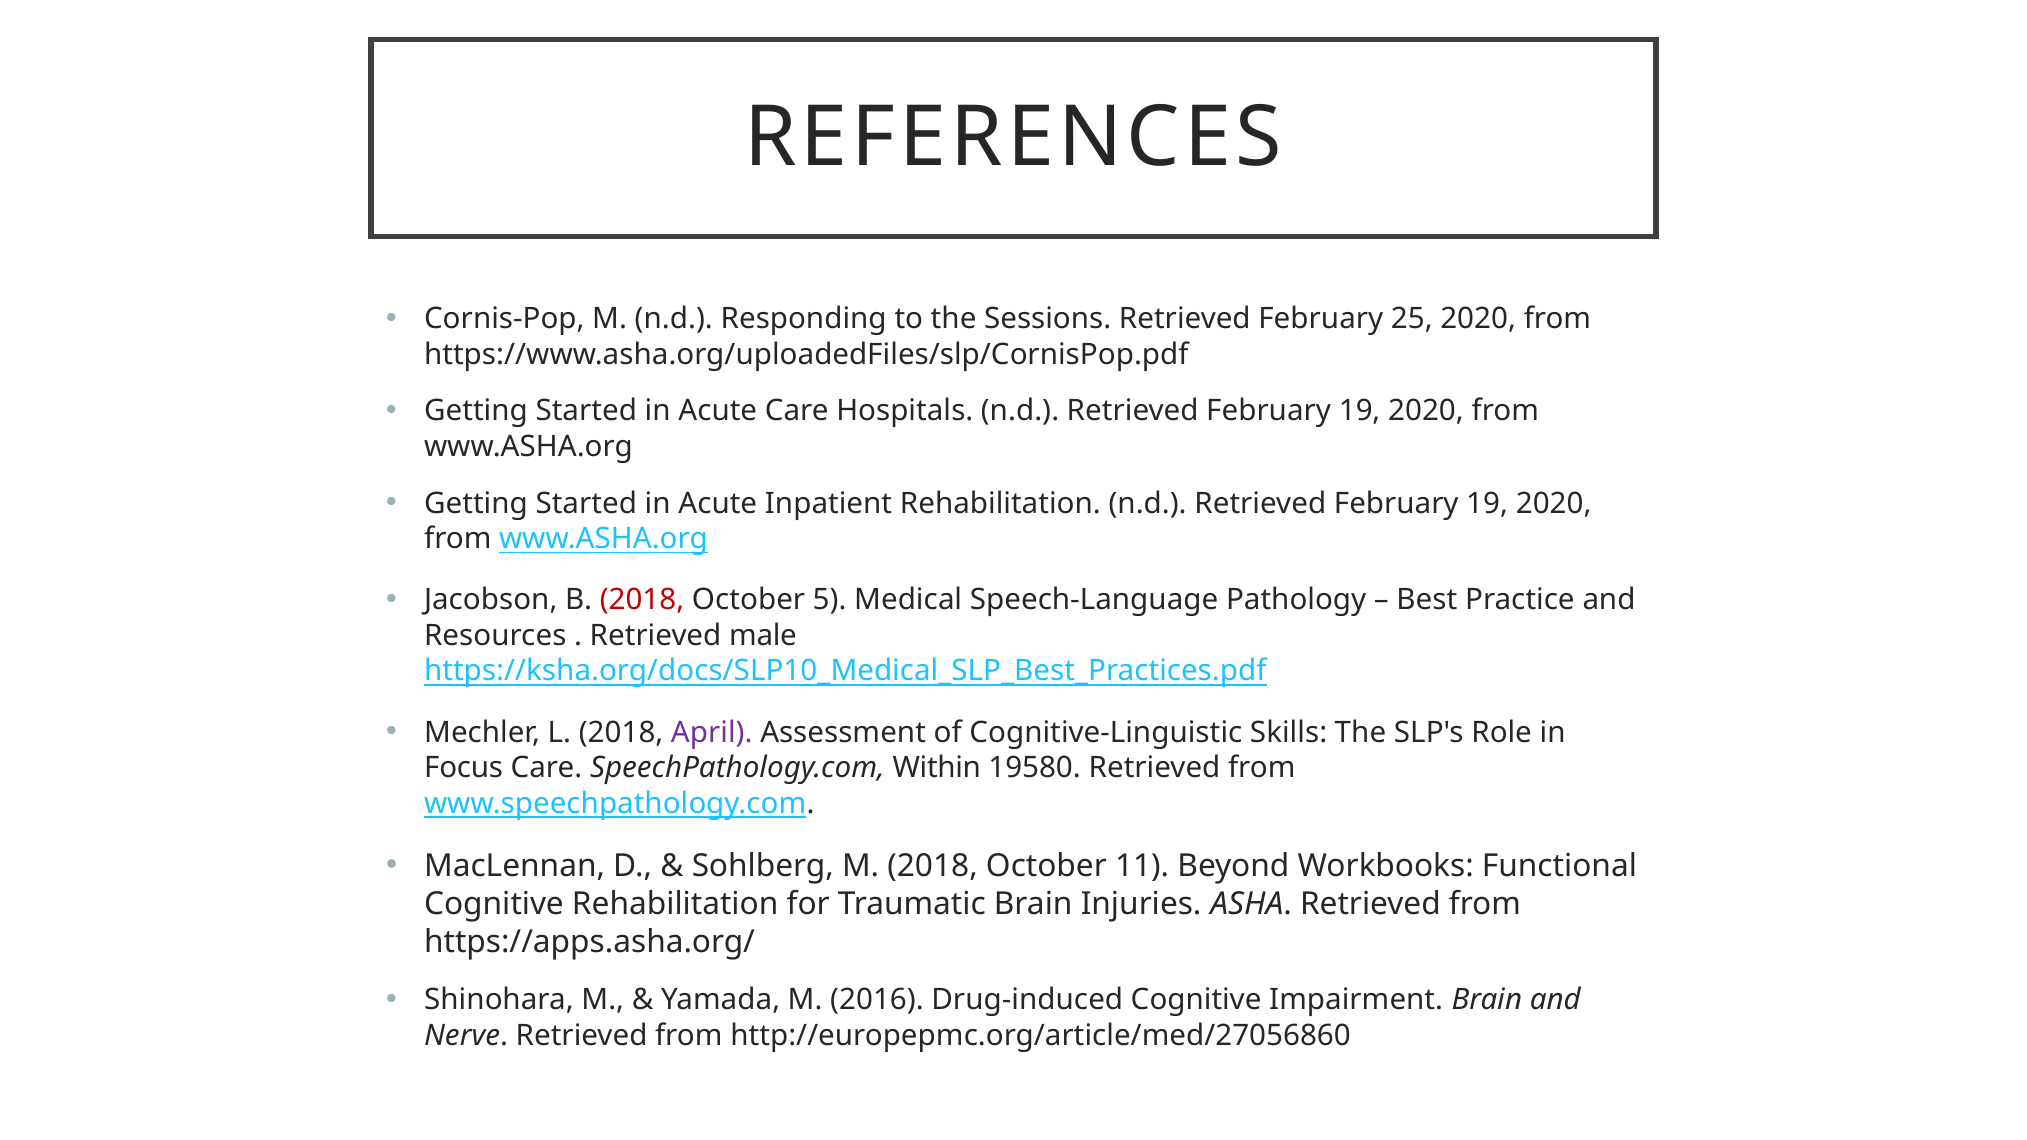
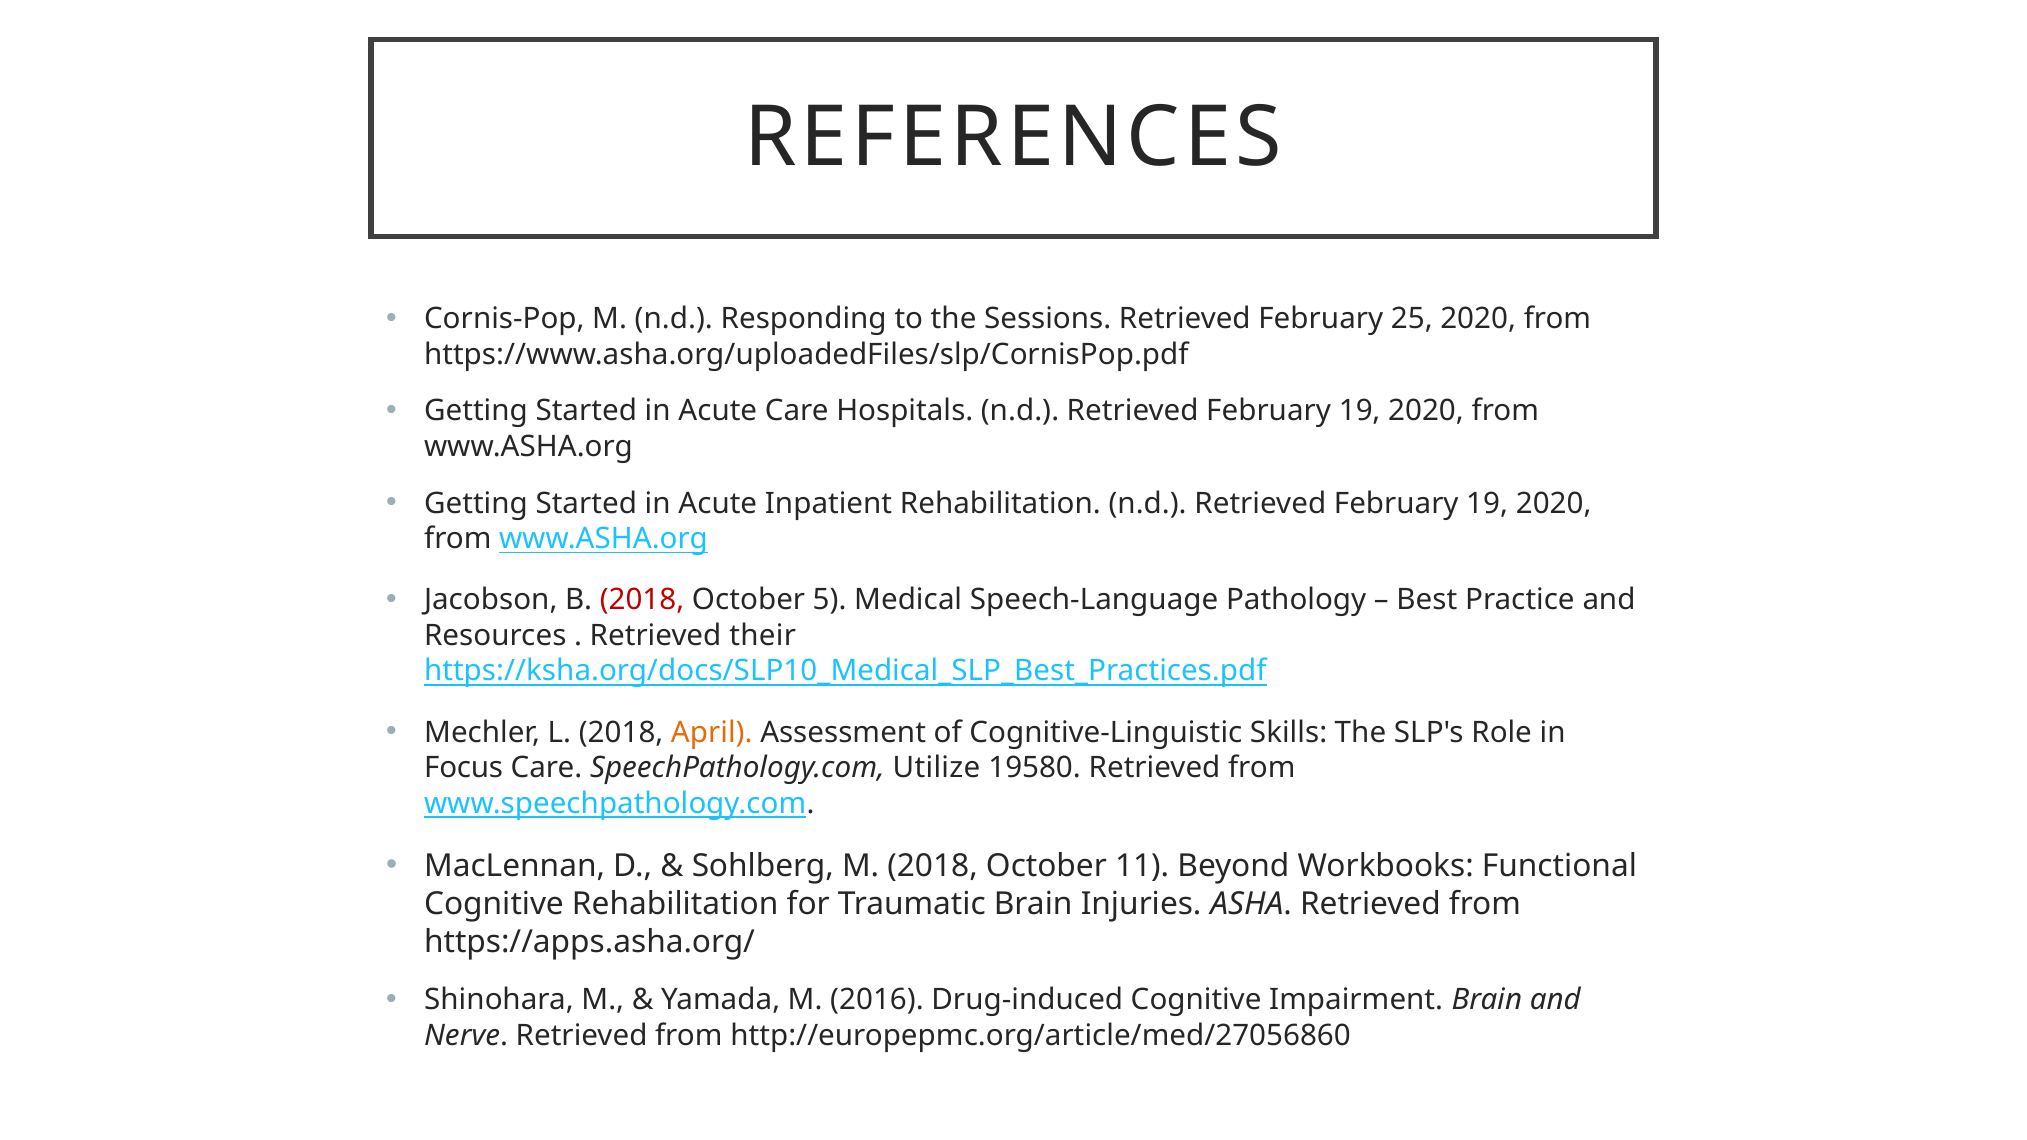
male: male -> their
April colour: purple -> orange
Within: Within -> Utilize
